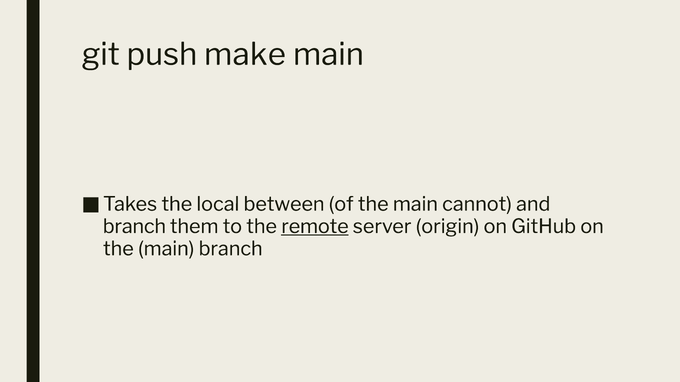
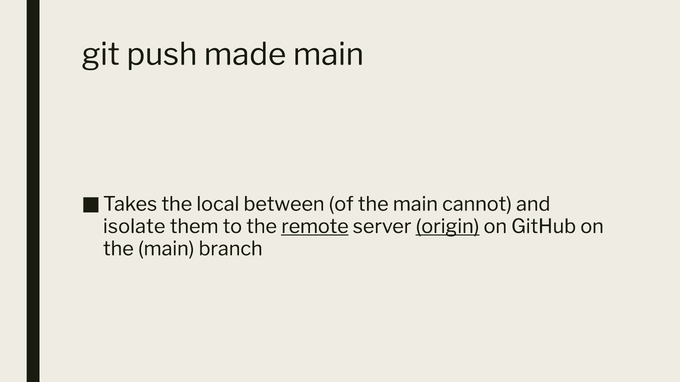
make: make -> made
branch at (134, 227): branch -> isolate
origin underline: none -> present
